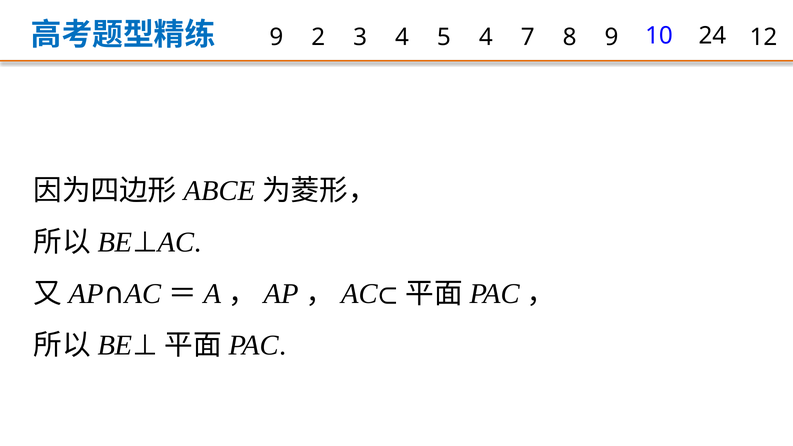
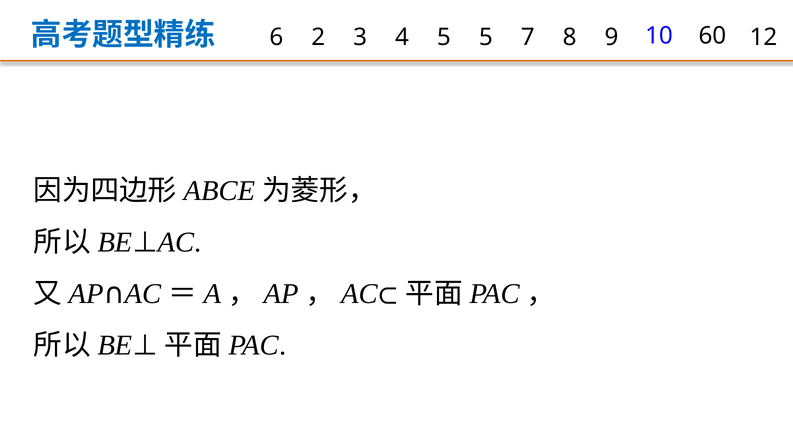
9 at (276, 37): 9 -> 6
5 4: 4 -> 5
24: 24 -> 60
